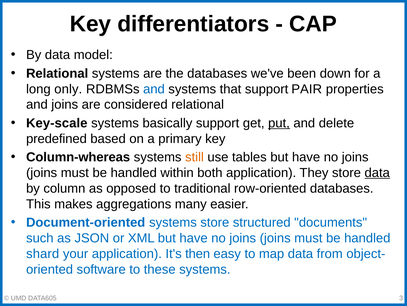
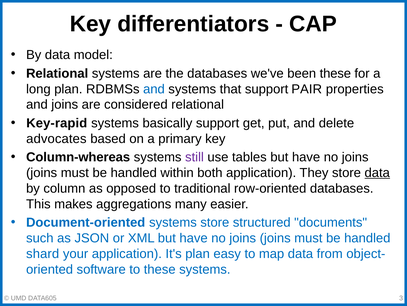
been down: down -> these
long only: only -> plan
Key-scale: Key-scale -> Key-rapid
put underline: present -> none
predefined: predefined -> advocates
still colour: orange -> purple
It's then: then -> plan
